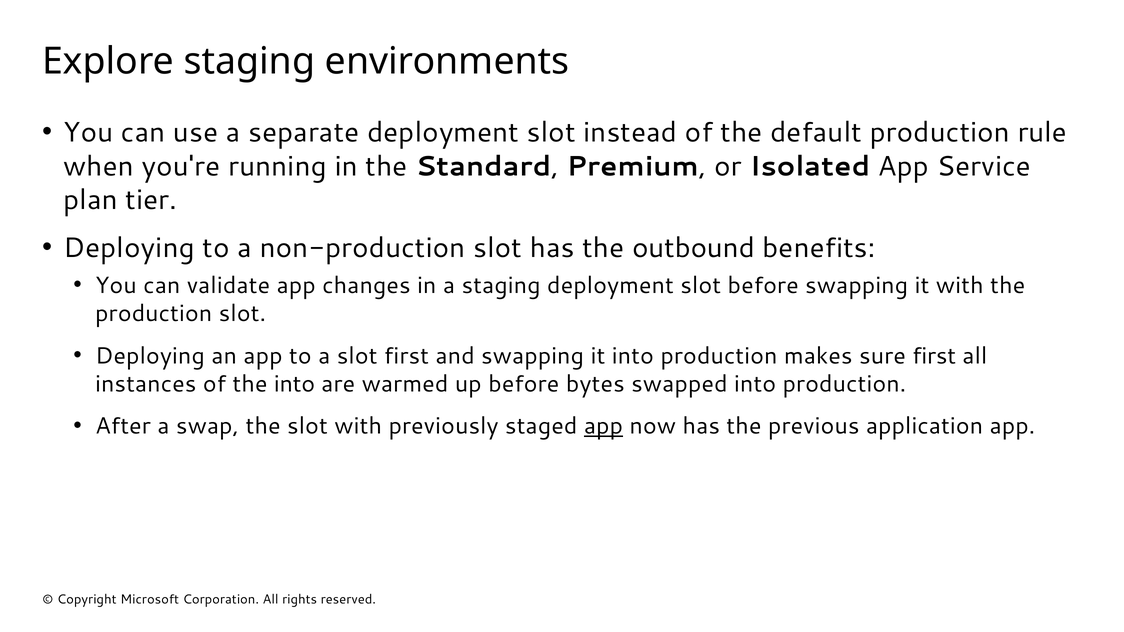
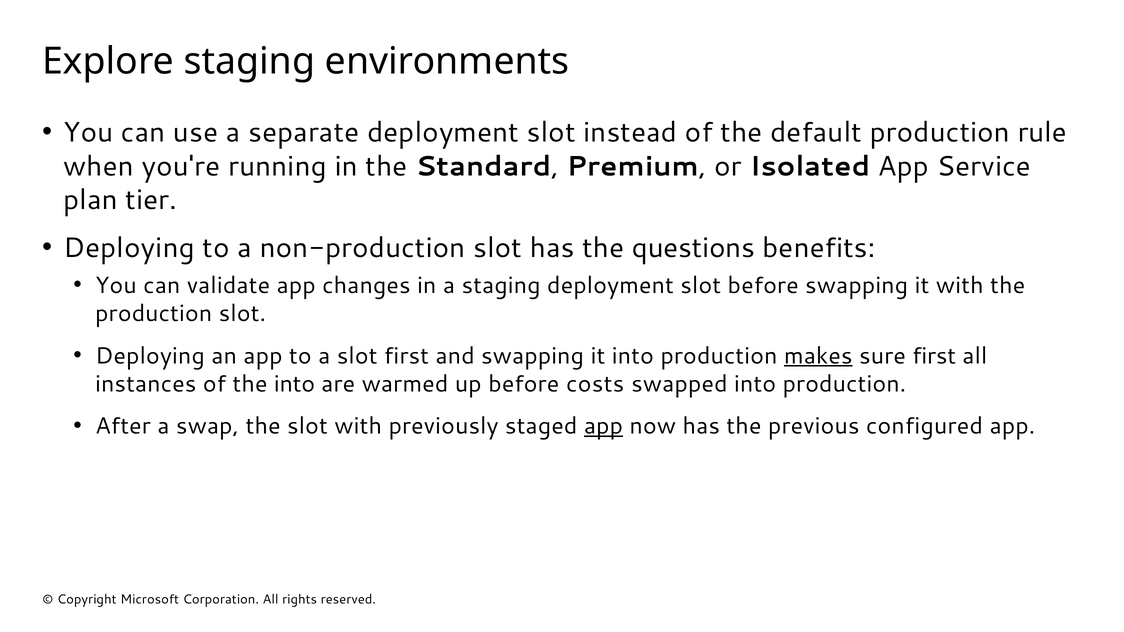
outbound: outbound -> questions
makes underline: none -> present
bytes: bytes -> costs
application: application -> configured
